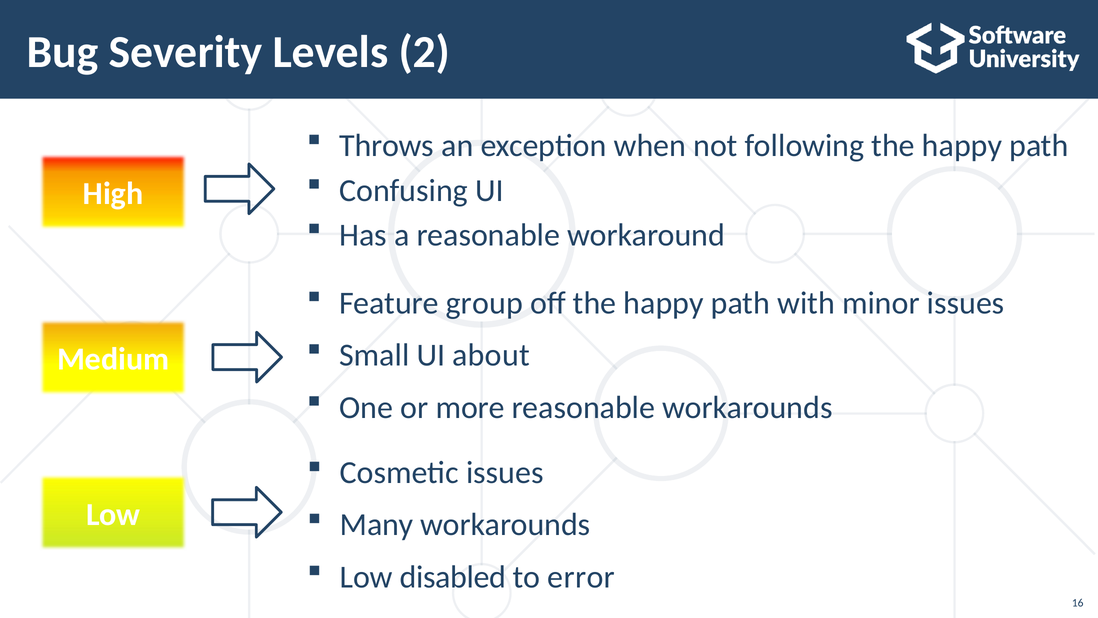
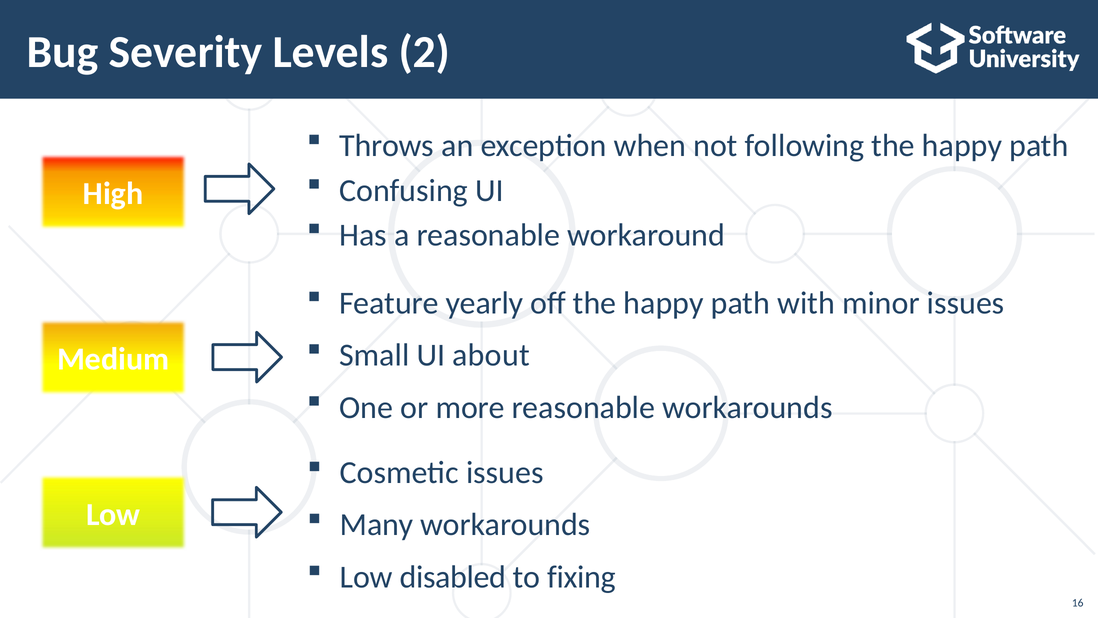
group: group -> yearly
error: error -> fixing
